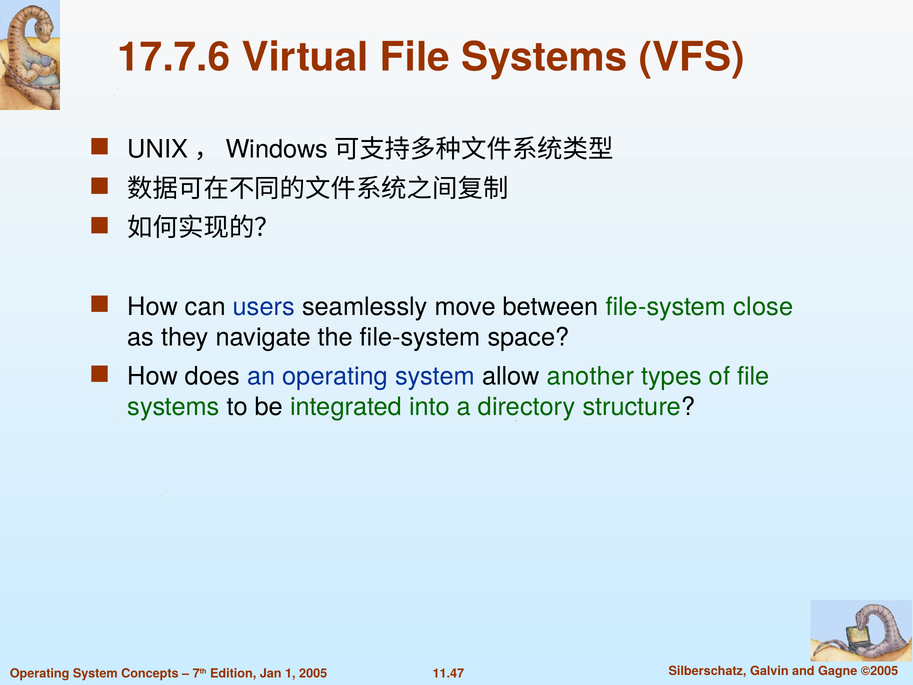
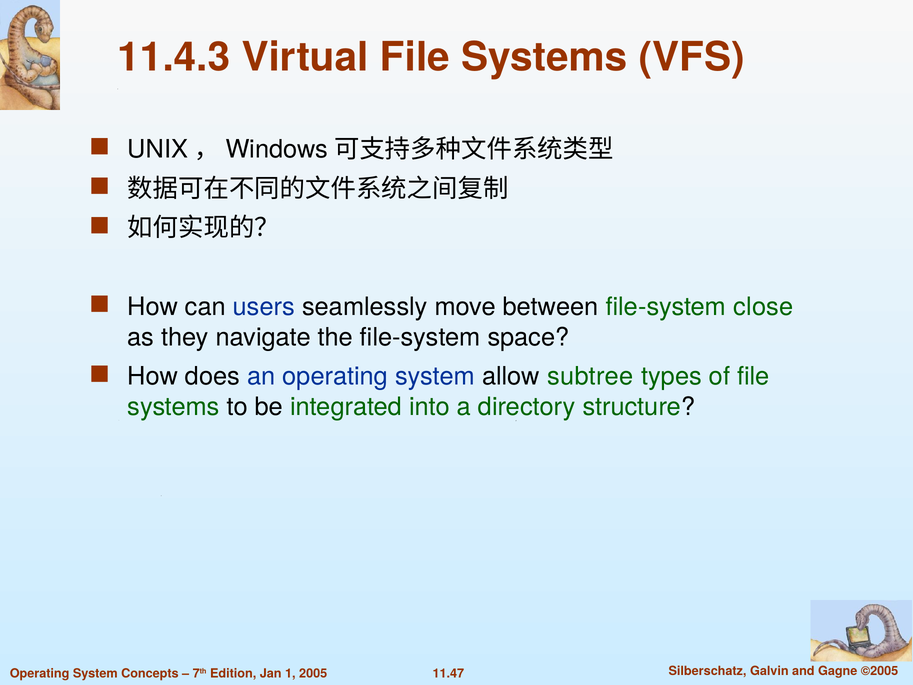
17.7.6: 17.7.6 -> 11.4.3
another: another -> subtree
